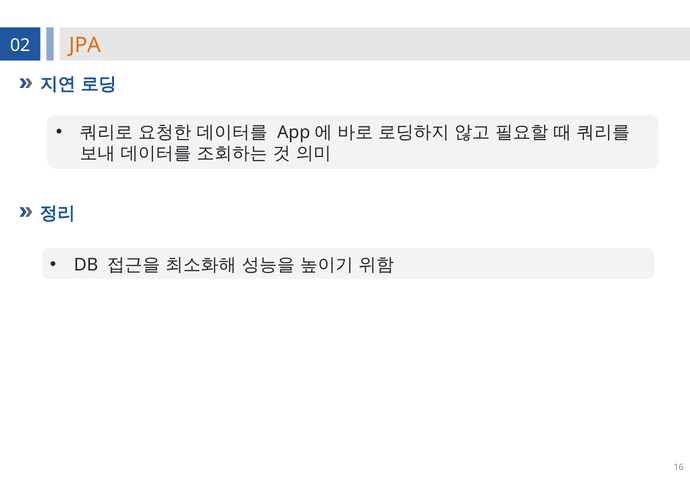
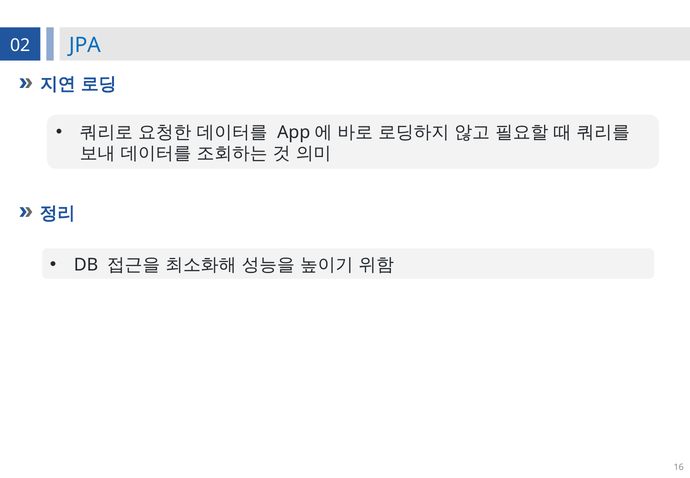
JPA colour: orange -> blue
